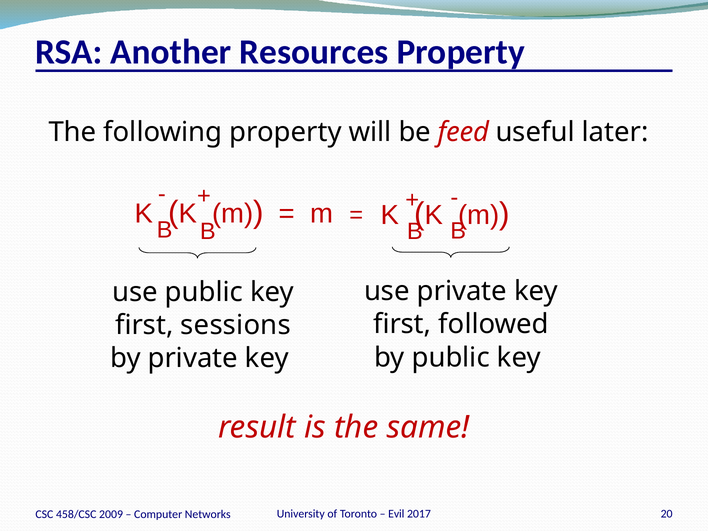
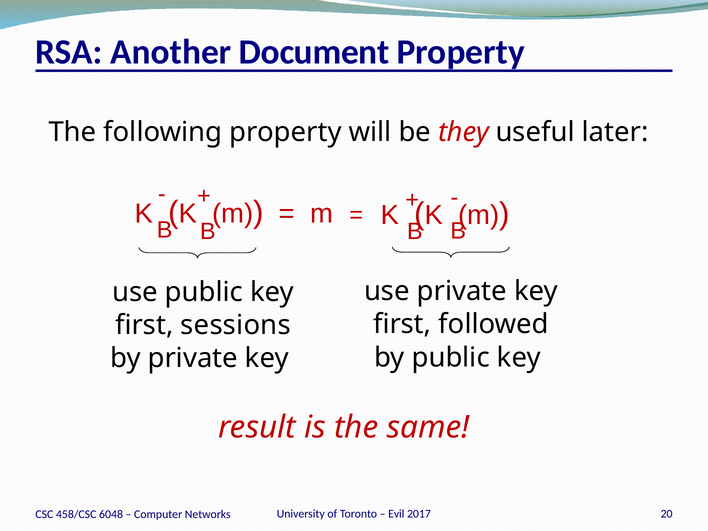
Resources: Resources -> Document
feed: feed -> they
2009: 2009 -> 6048
